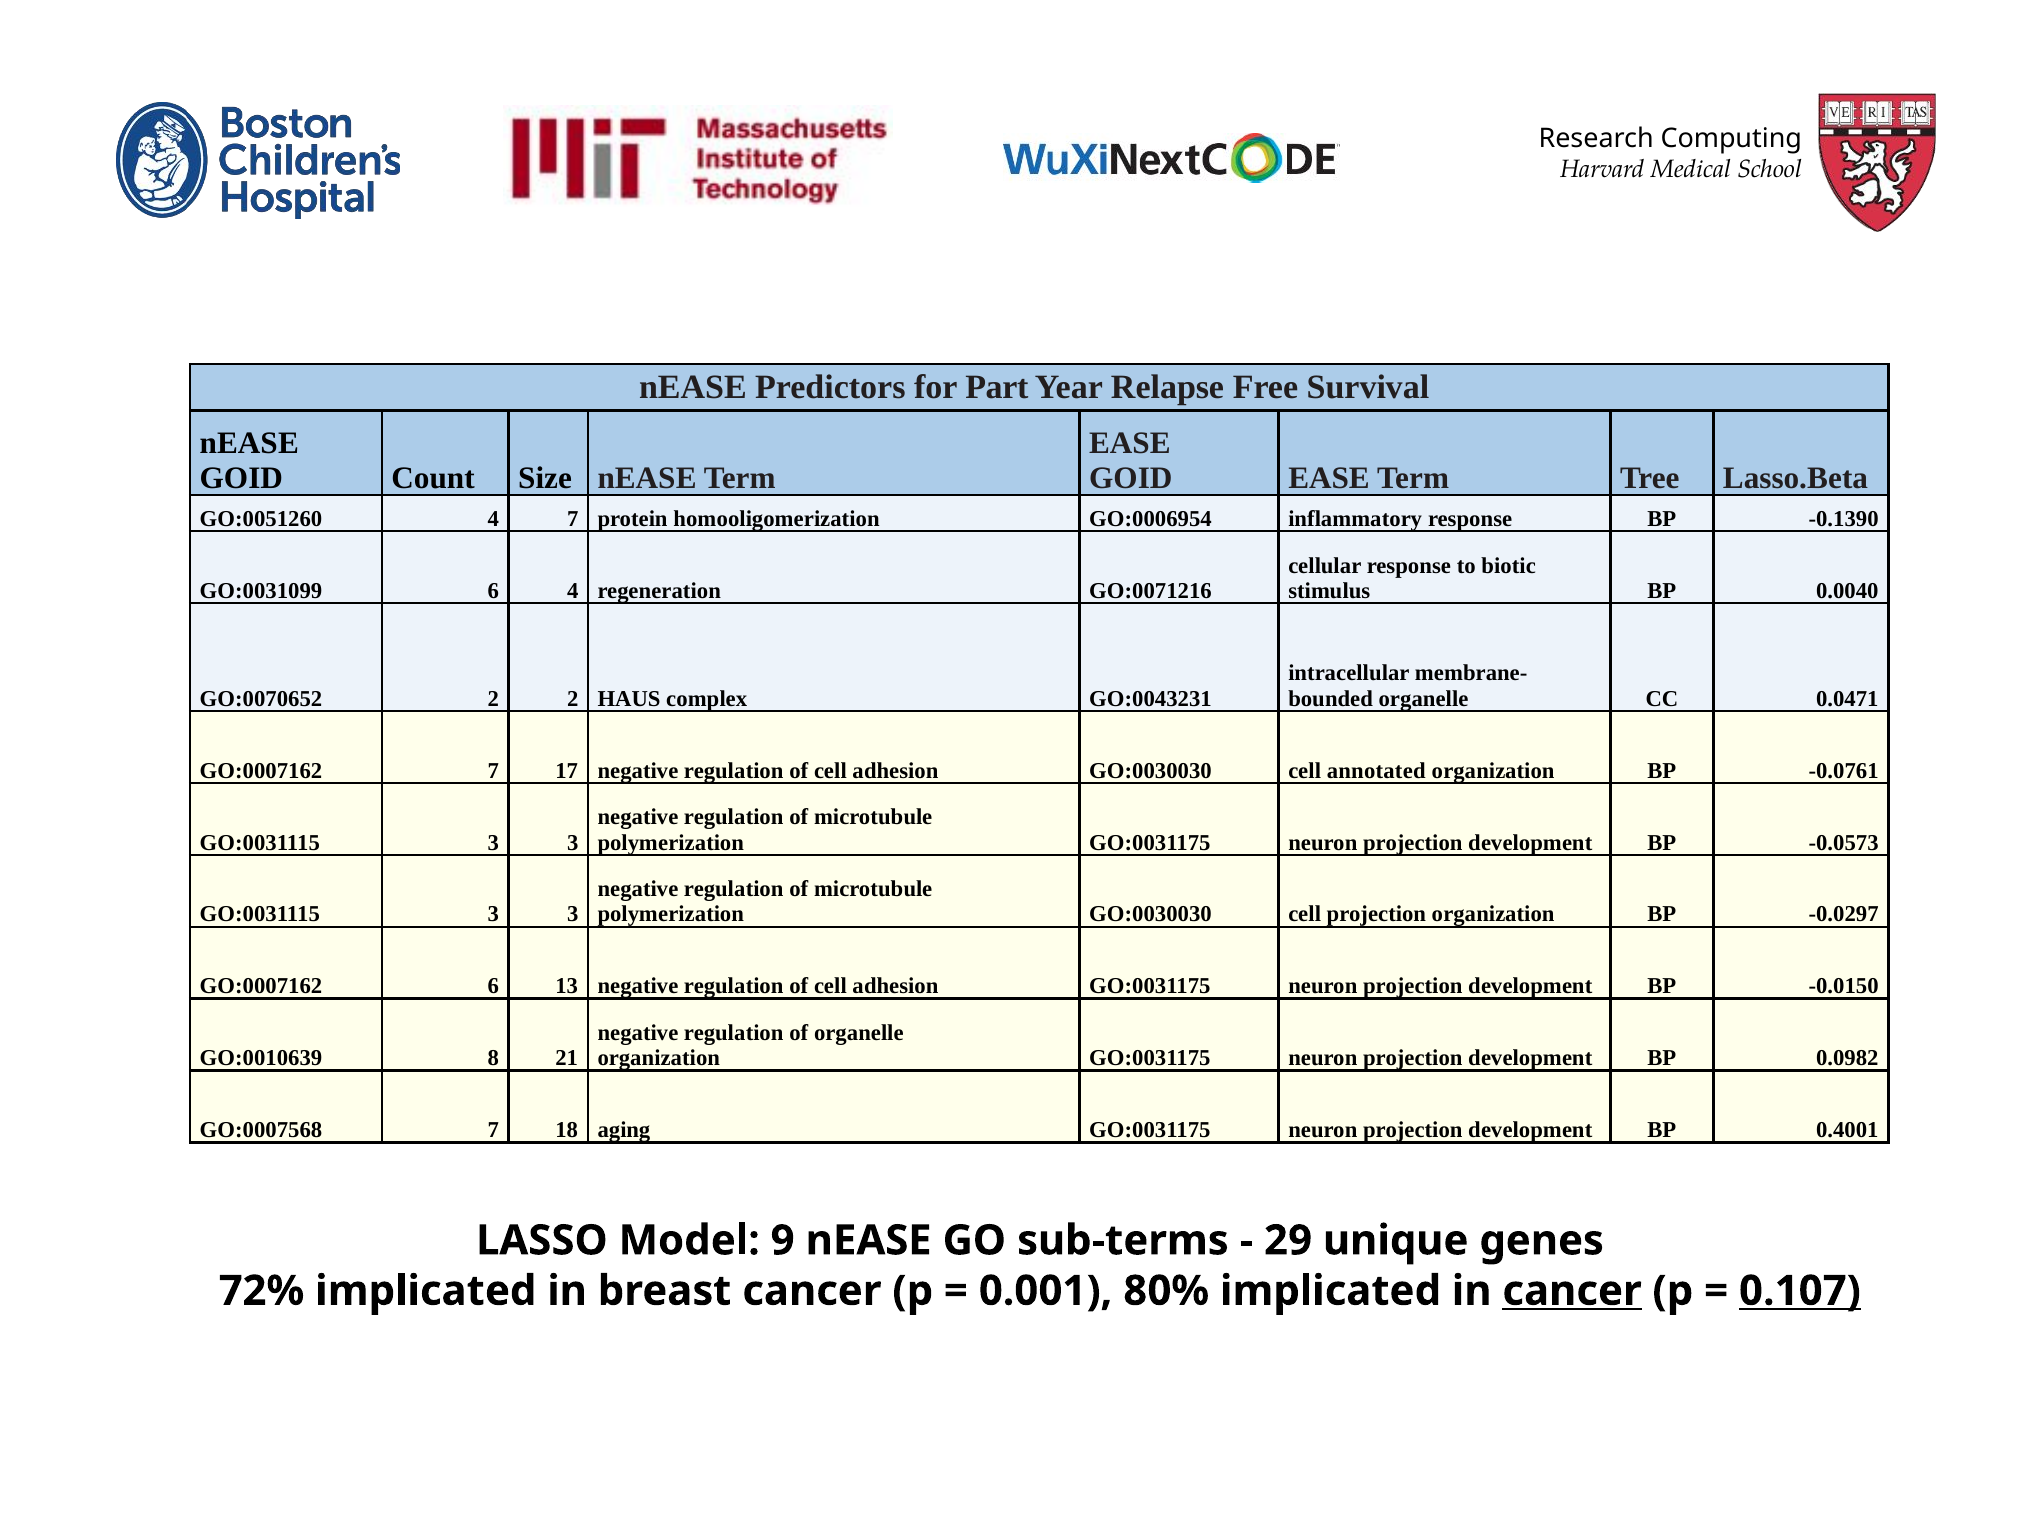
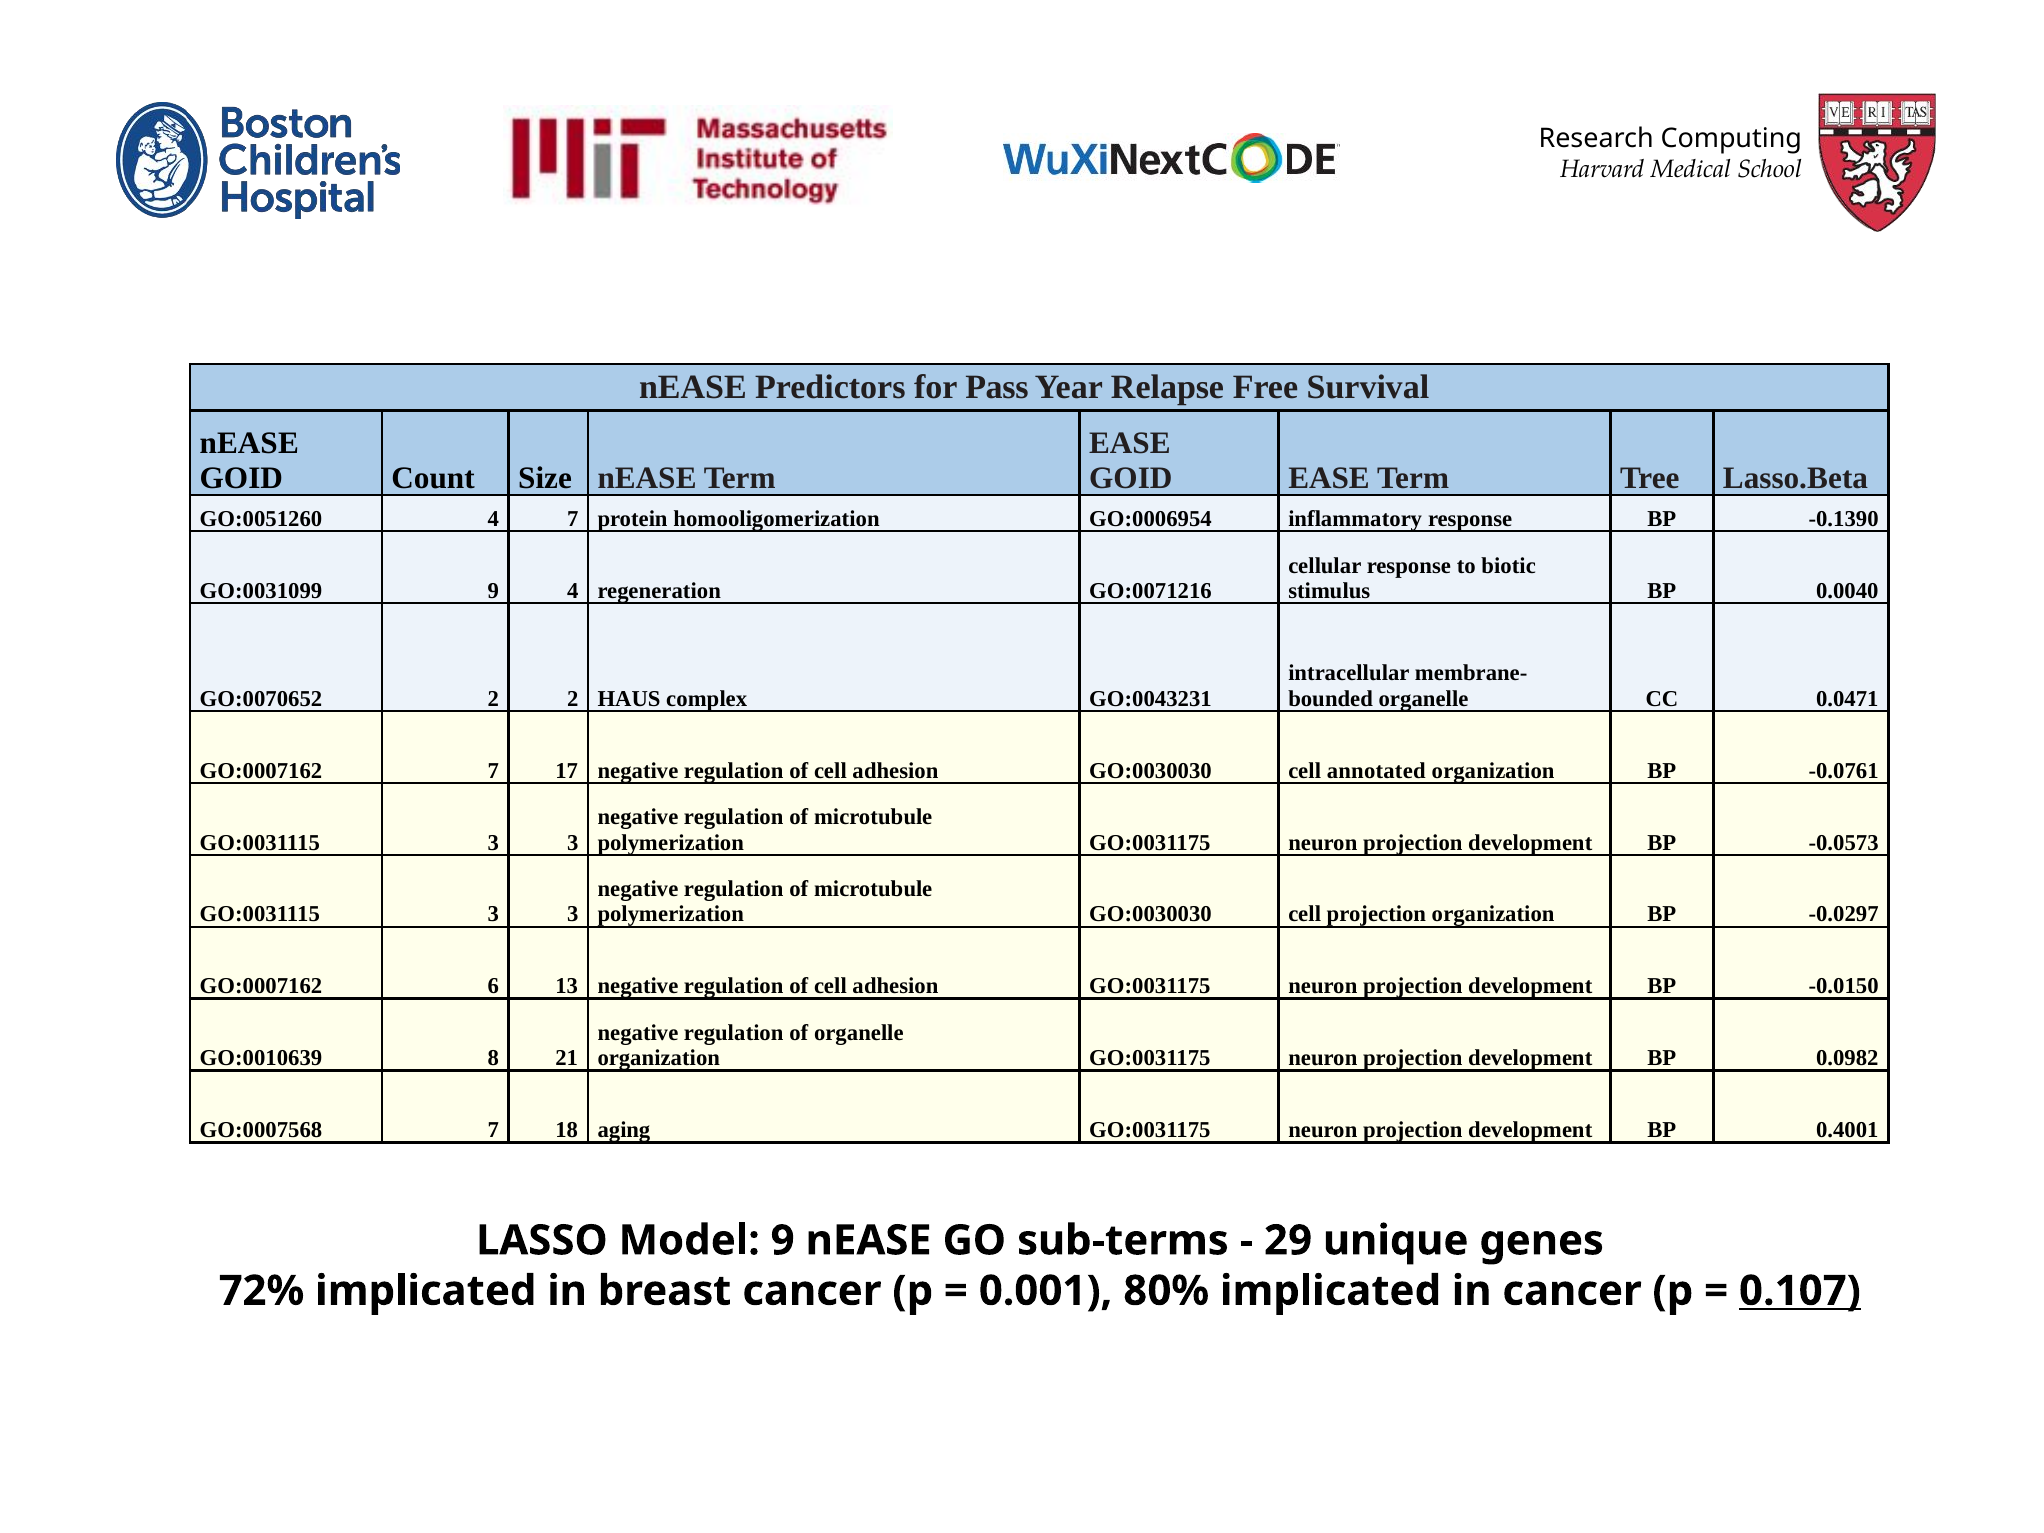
Part: Part -> Pass
GO:0031099 6: 6 -> 9
cancer at (1572, 1291) underline: present -> none
